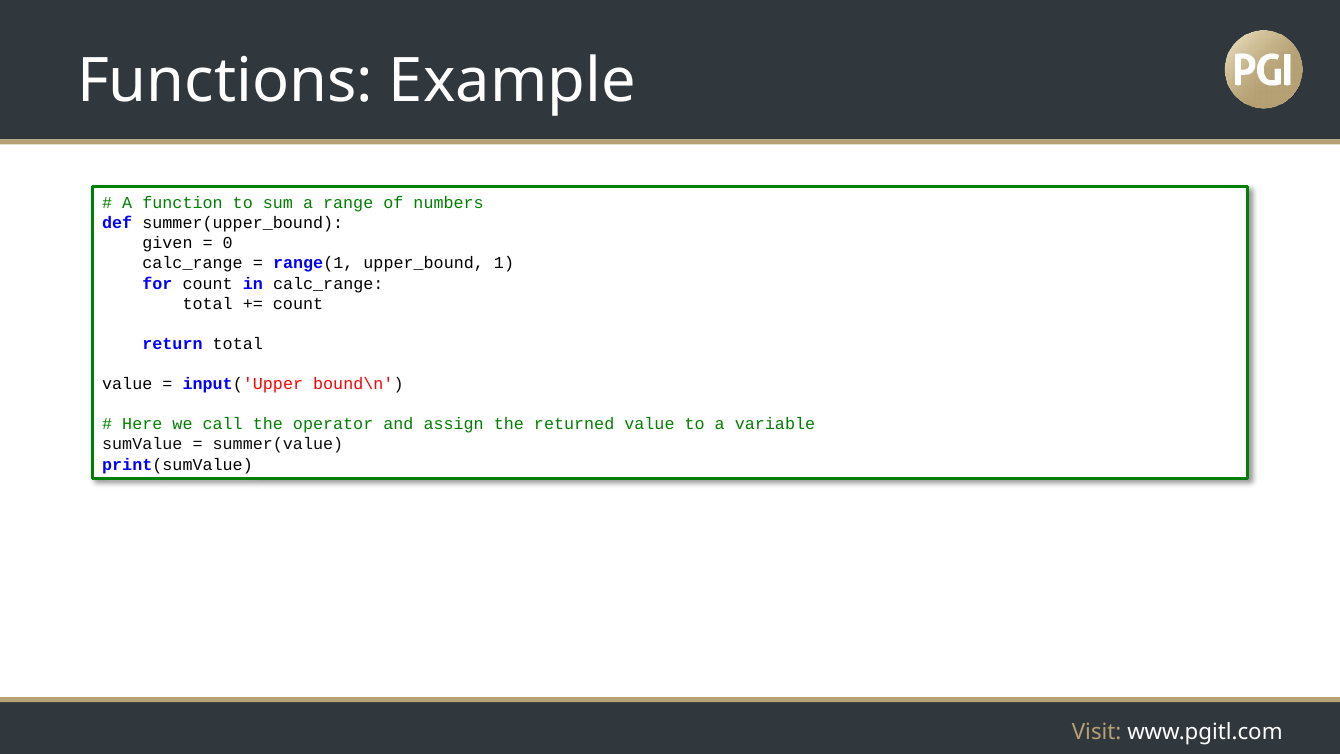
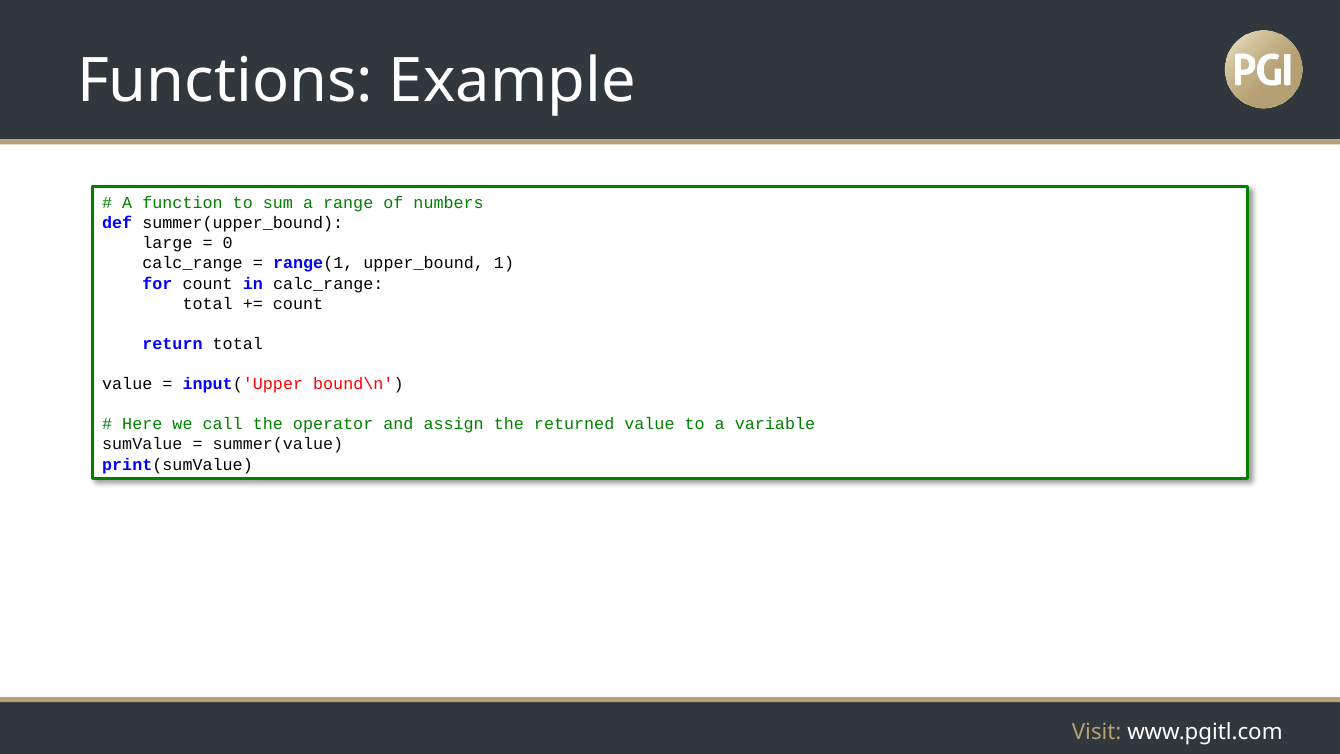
given: given -> large
